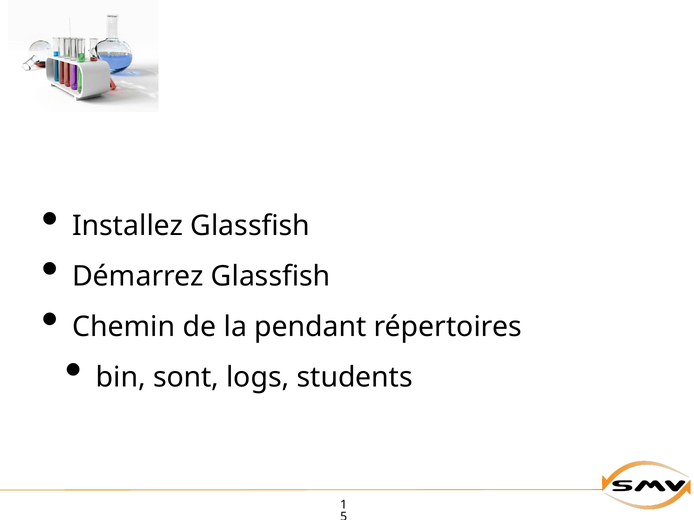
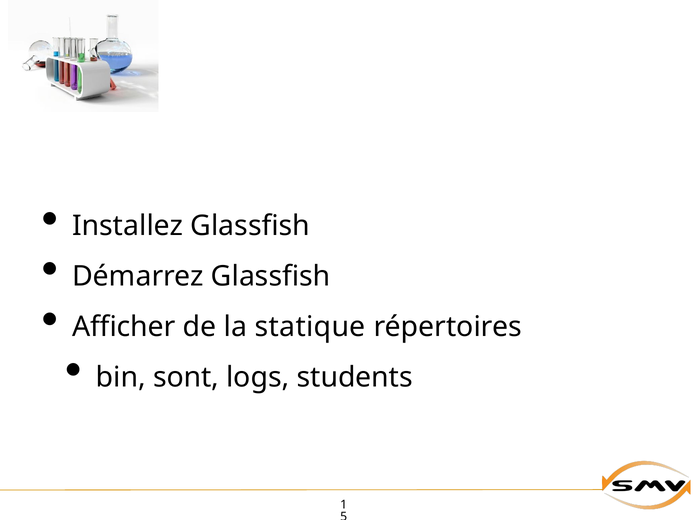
Chemin: Chemin -> Afficher
pendant: pendant -> statique
